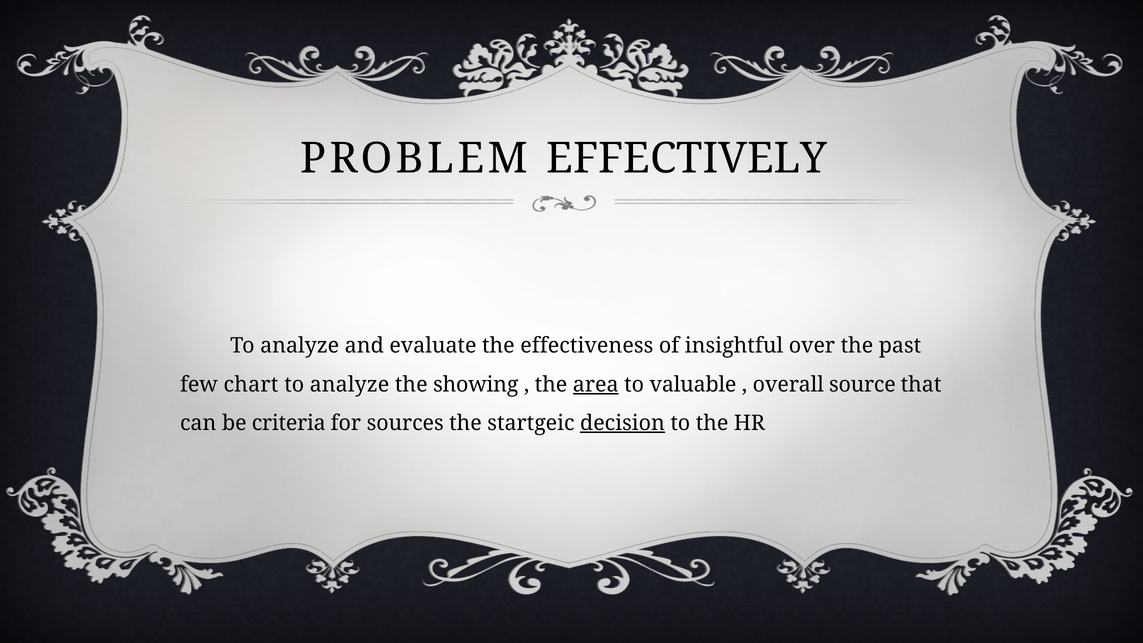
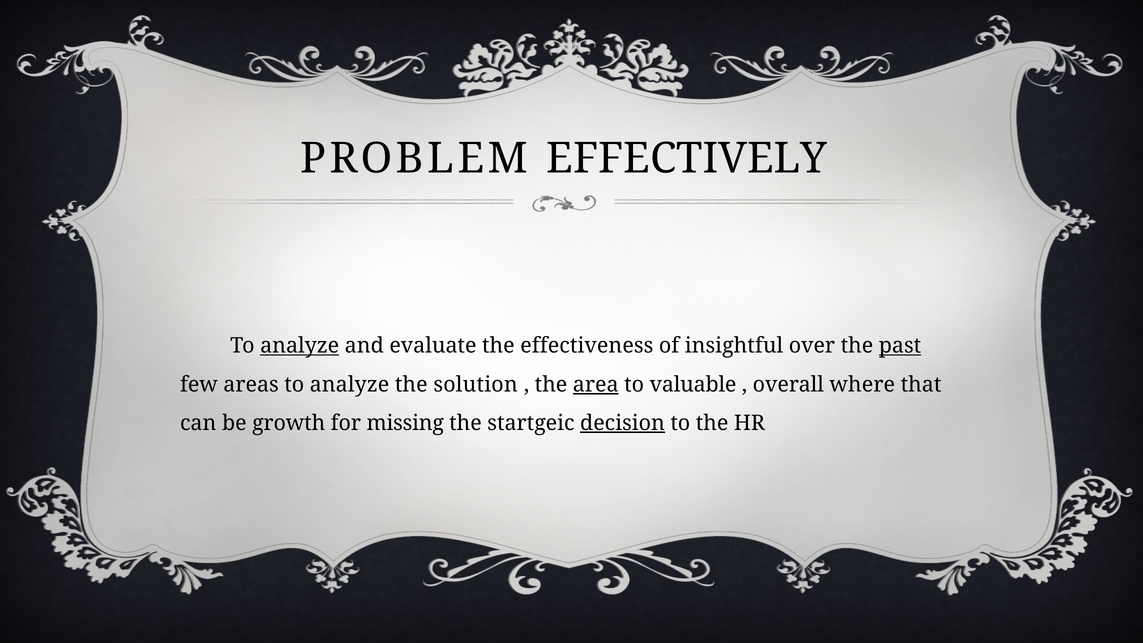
analyze at (300, 346) underline: none -> present
past underline: none -> present
chart: chart -> areas
showing: showing -> solution
source: source -> where
criteria: criteria -> growth
sources: sources -> missing
